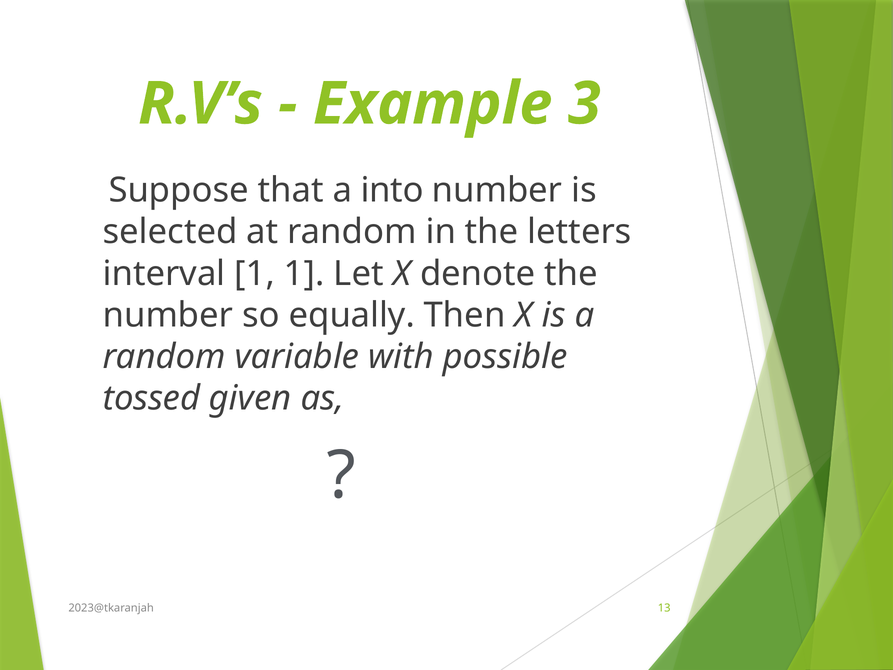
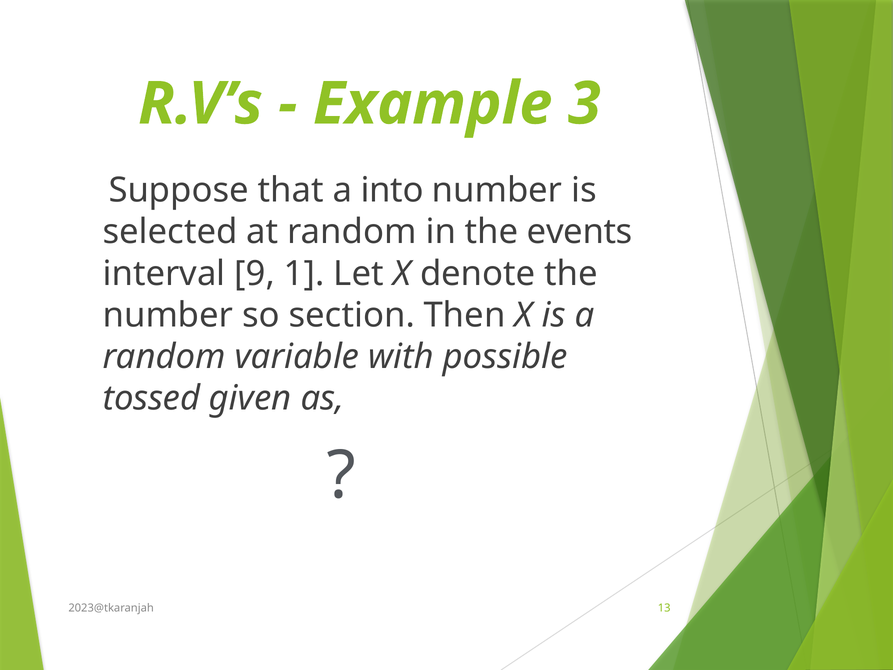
letters: letters -> events
interval 1: 1 -> 9
equally: equally -> section
